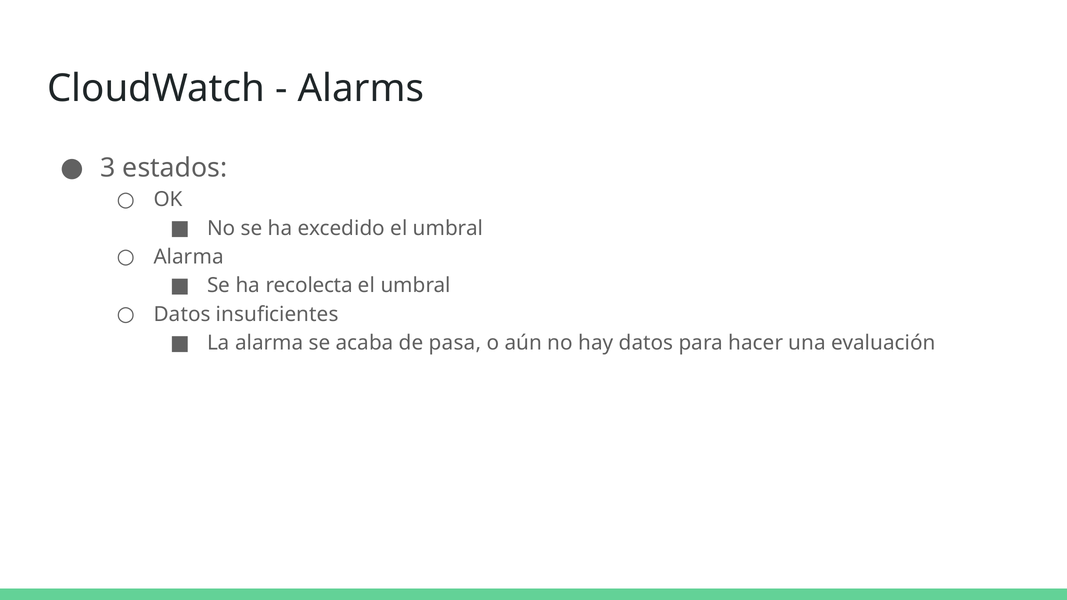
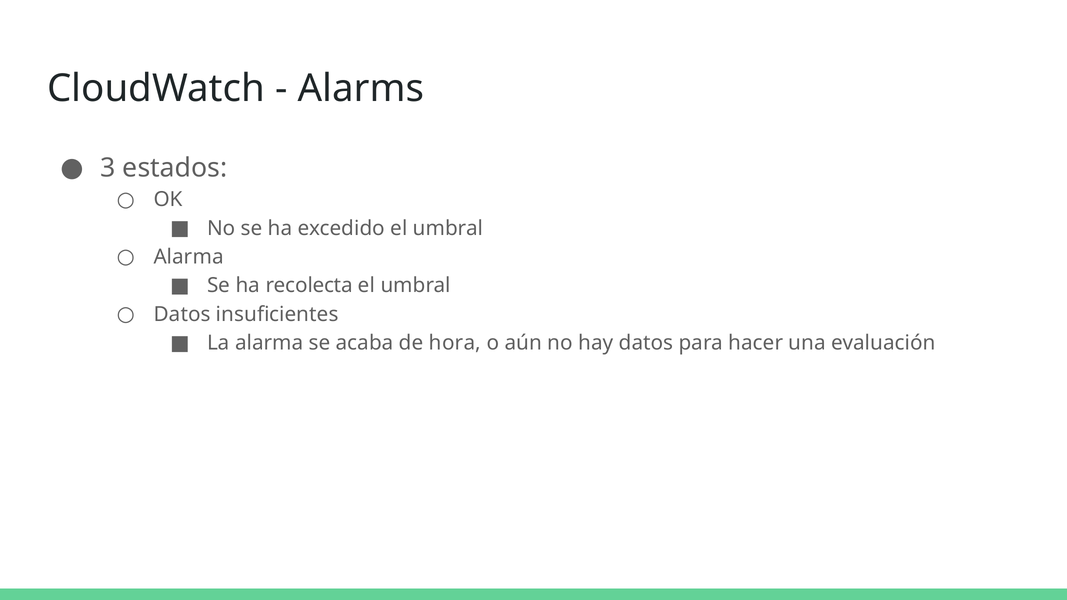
pasa: pasa -> hora
